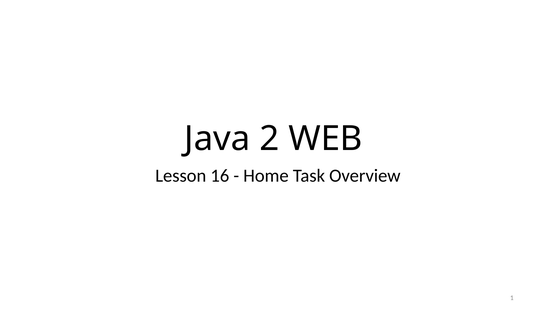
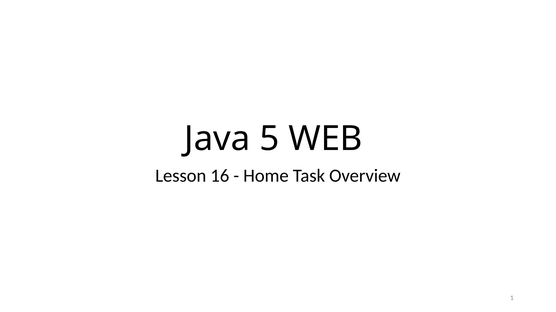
2: 2 -> 5
